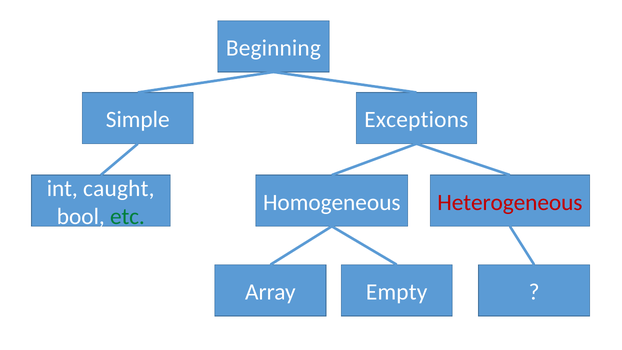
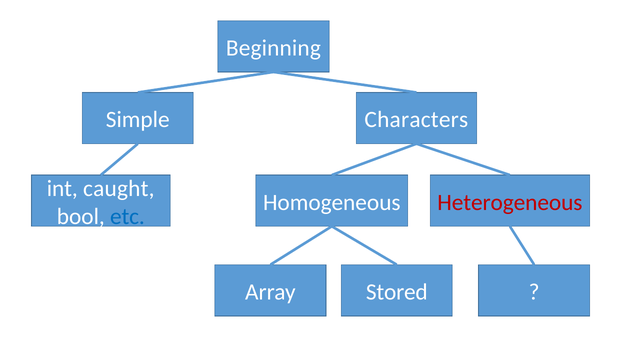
Exceptions: Exceptions -> Characters
etc colour: green -> blue
Empty: Empty -> Stored
